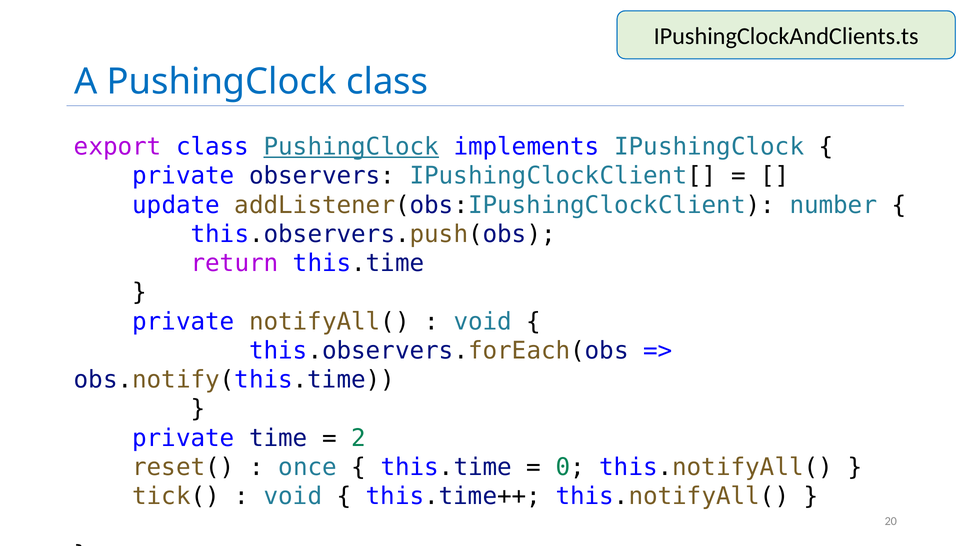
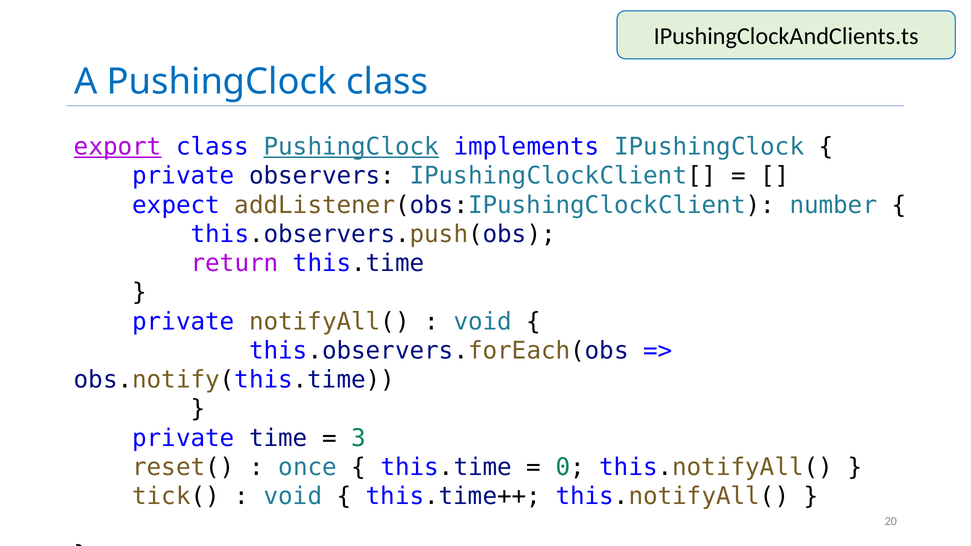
export underline: none -> present
update: update -> expect
2: 2 -> 3
